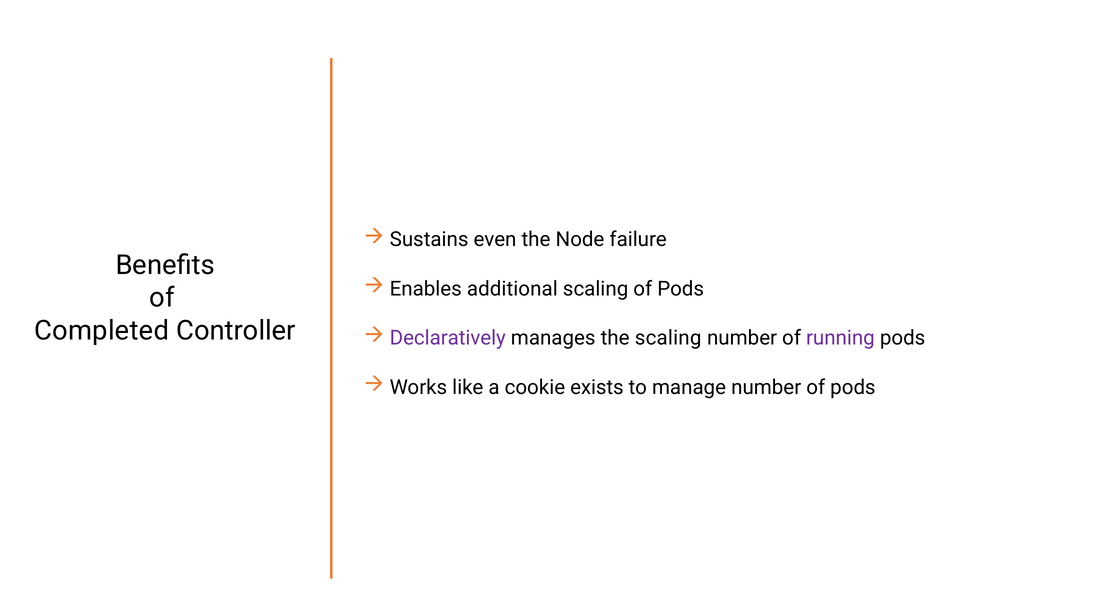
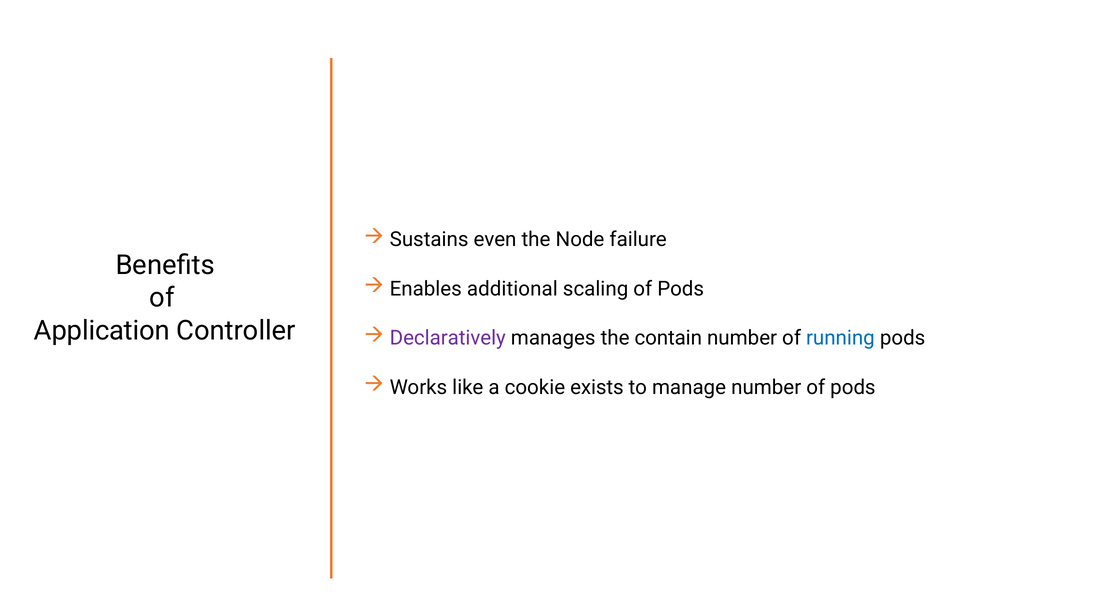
Completed: Completed -> Application
the scaling: scaling -> contain
running colour: purple -> blue
